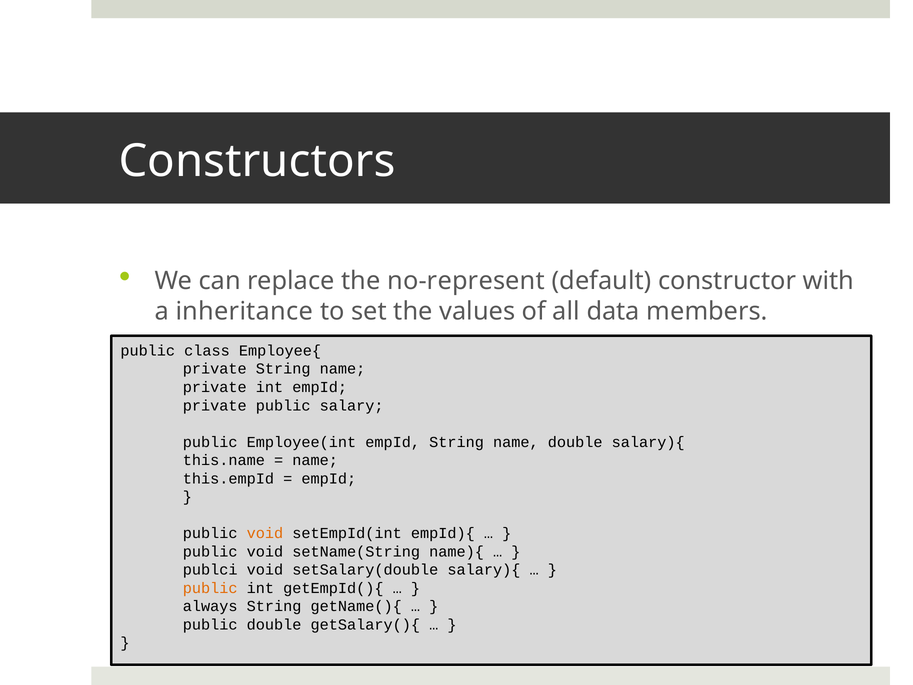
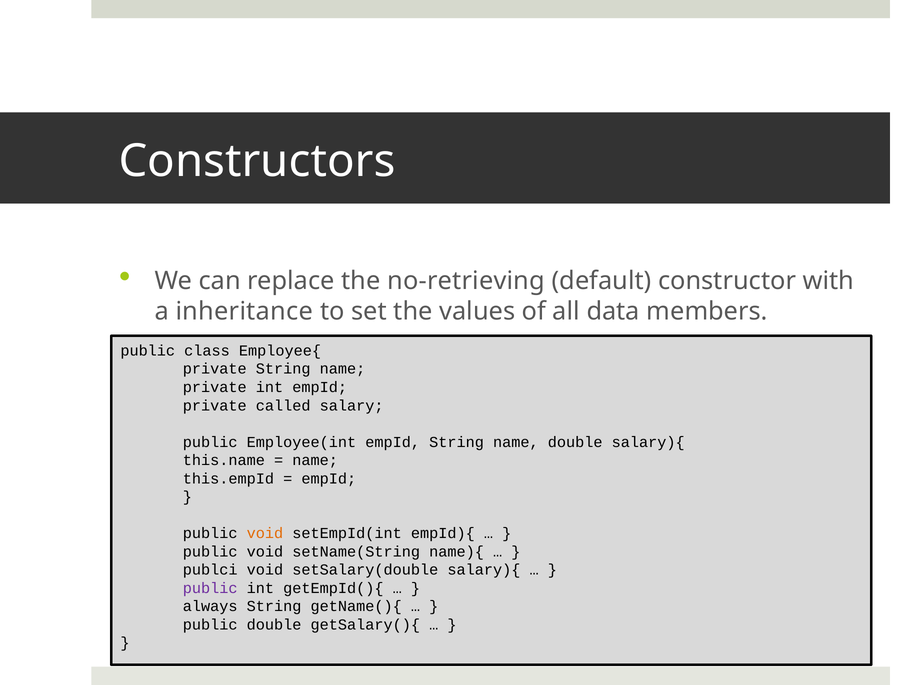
no-represent: no-represent -> no-retrieving
private public: public -> called
public at (210, 588) colour: orange -> purple
